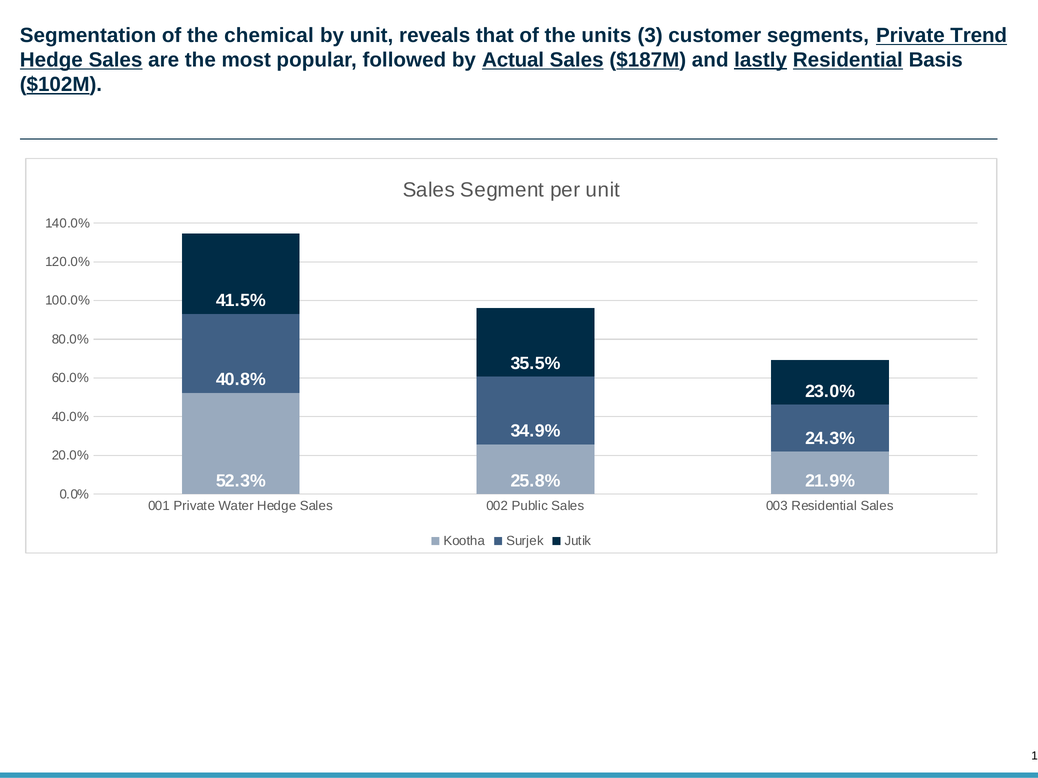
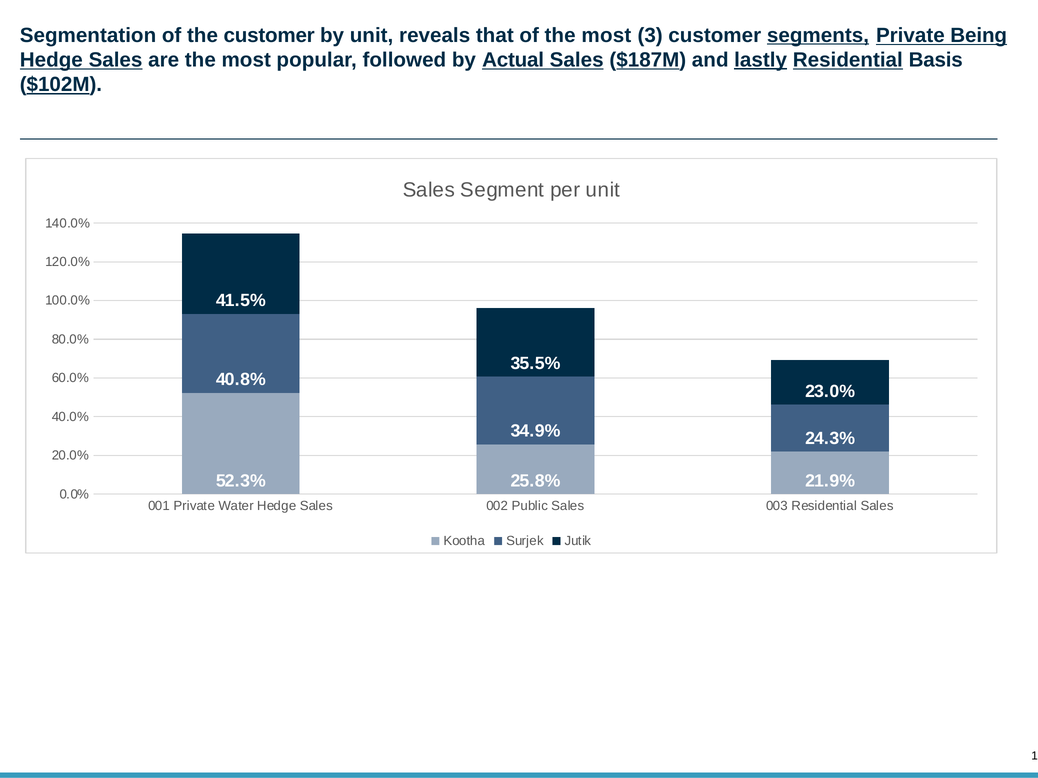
the chemical: chemical -> customer
of the units: units -> most
segments underline: none -> present
Trend: Trend -> Being
